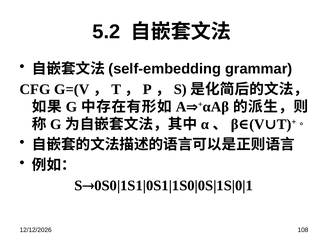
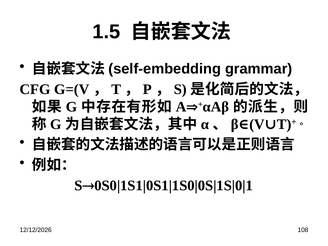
5.2: 5.2 -> 1.5
